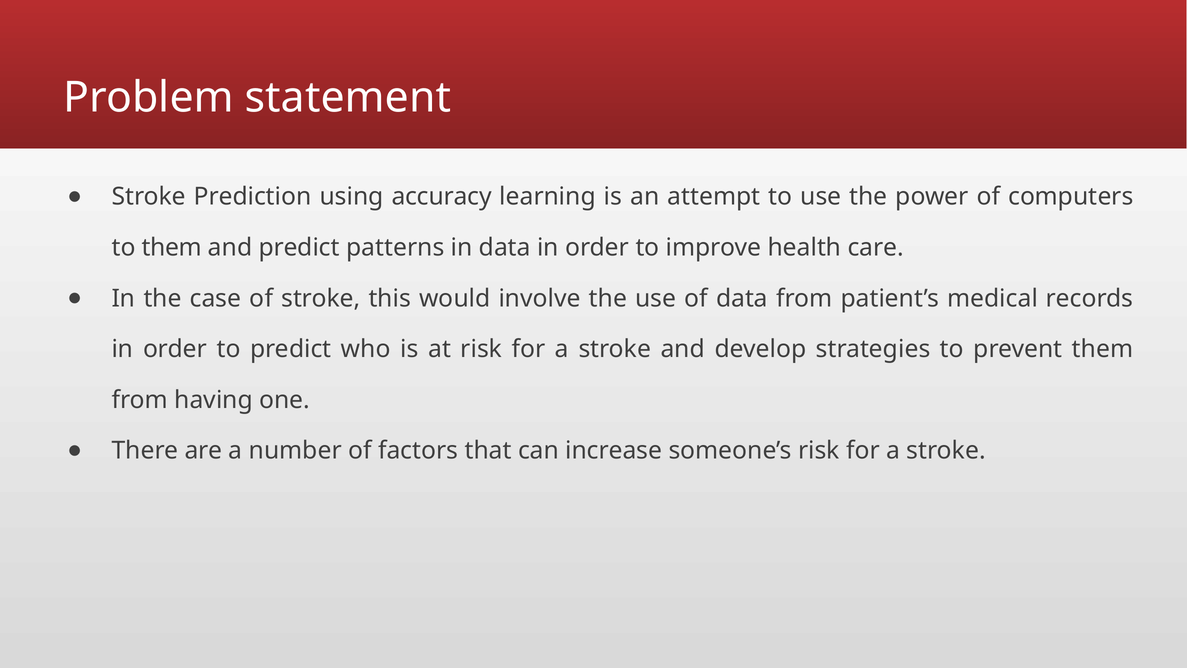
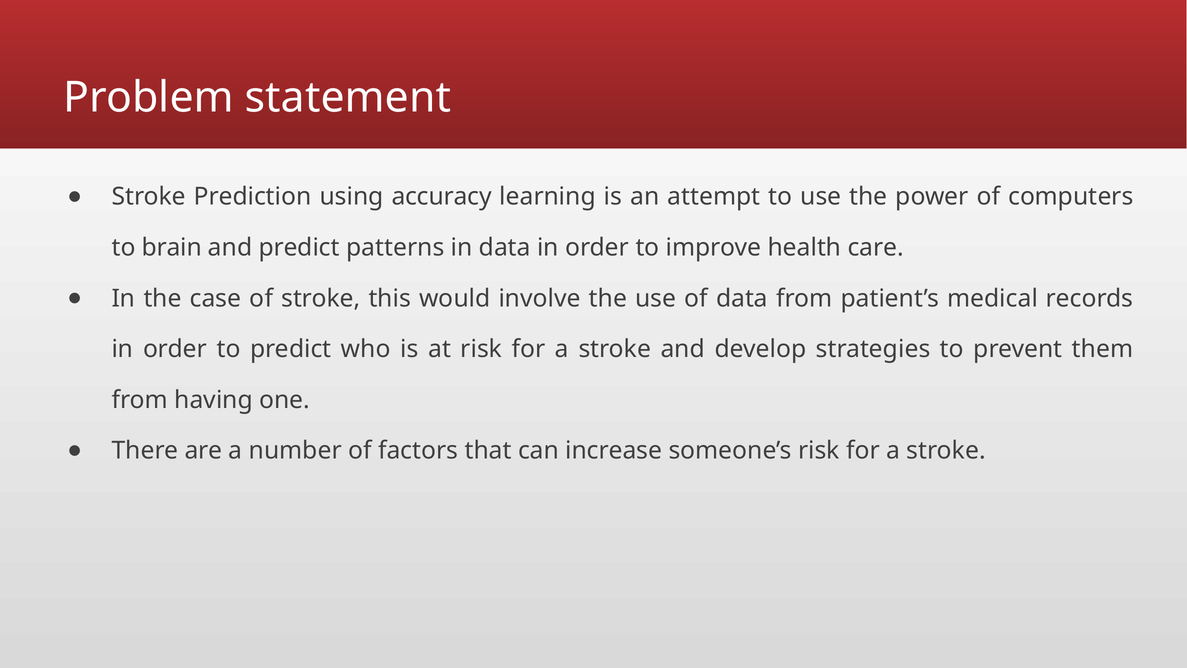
to them: them -> brain
